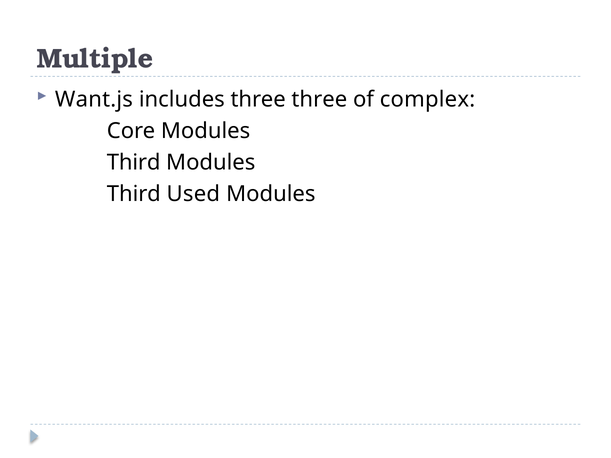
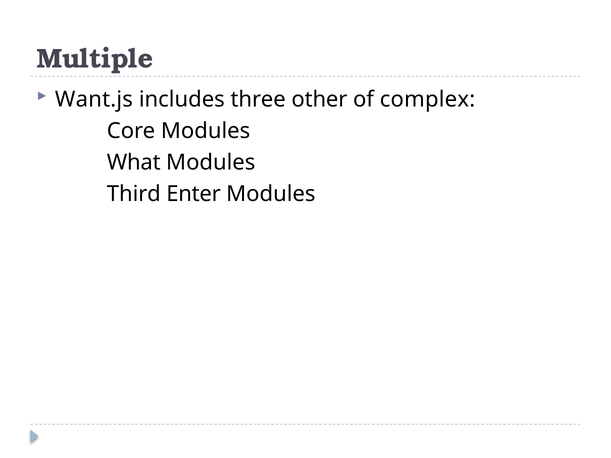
three three: three -> other
Third at (134, 163): Third -> What
Used: Used -> Enter
